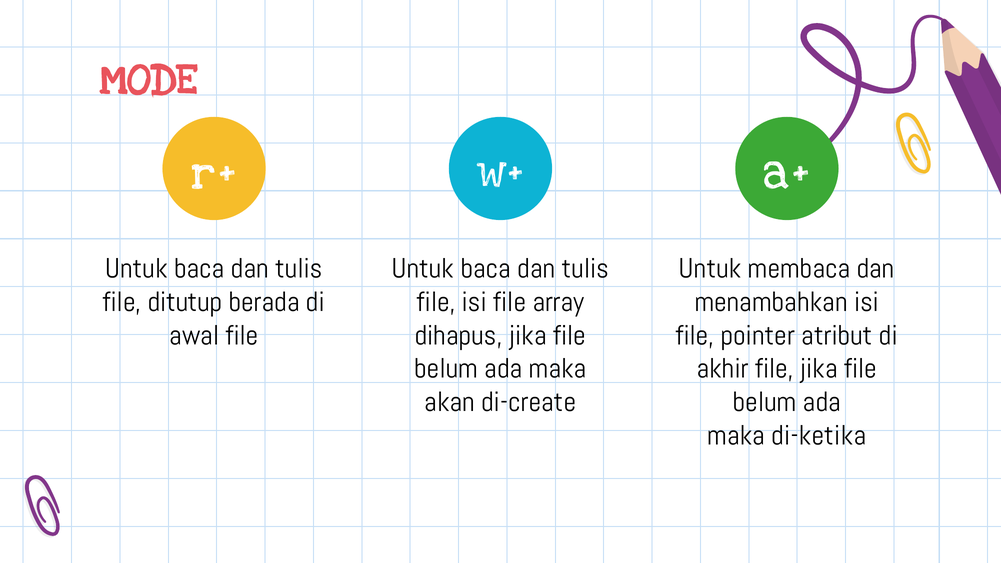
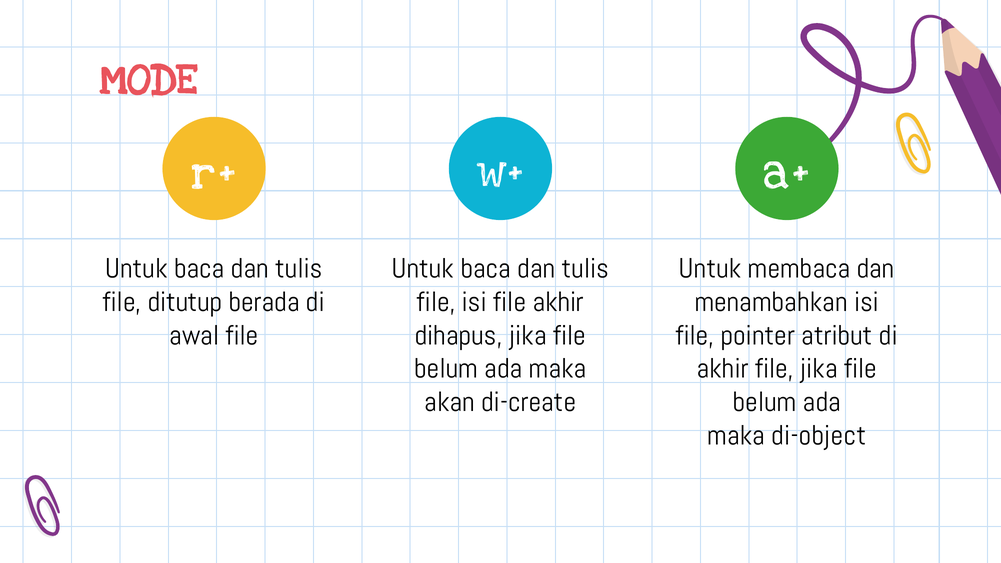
file array: array -> akhir
di-ketika: di-ketika -> di-object
